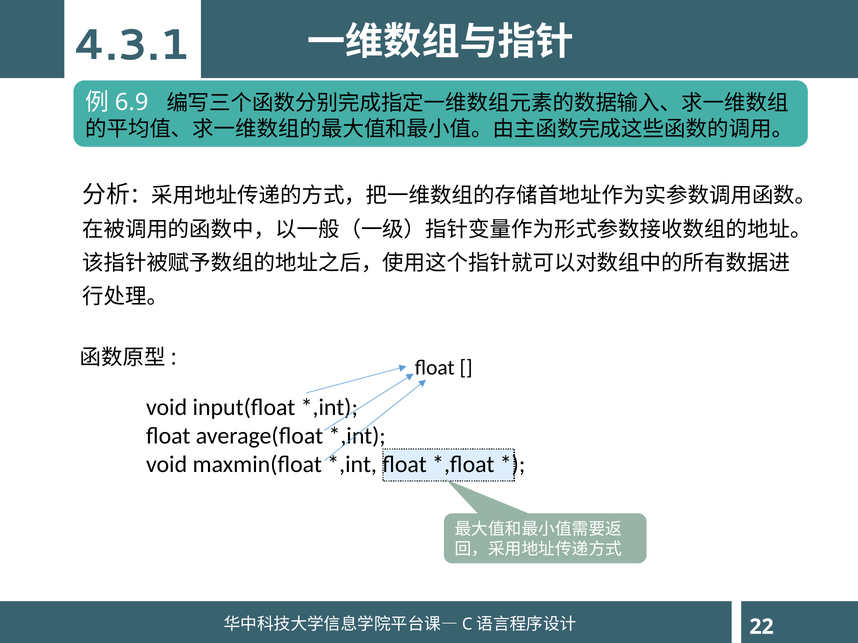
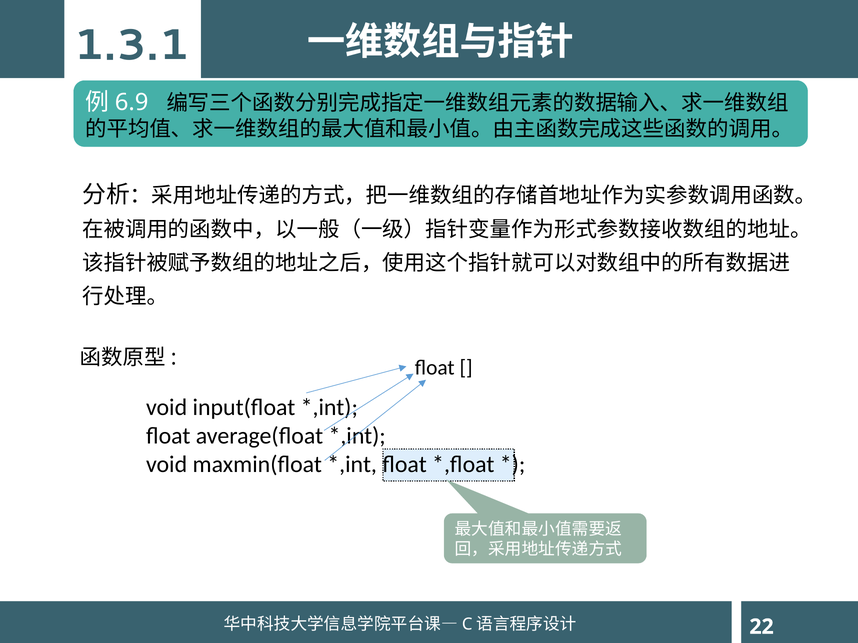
4.3.1: 4.3.1 -> 1.3.1
